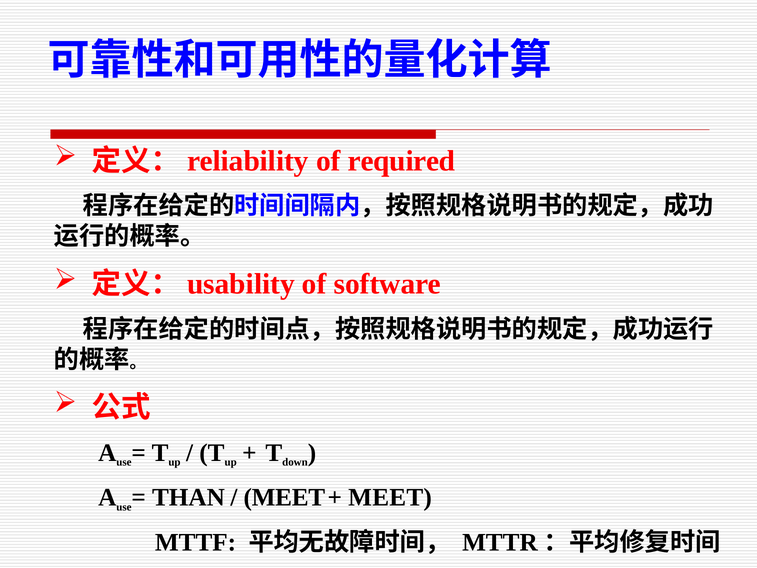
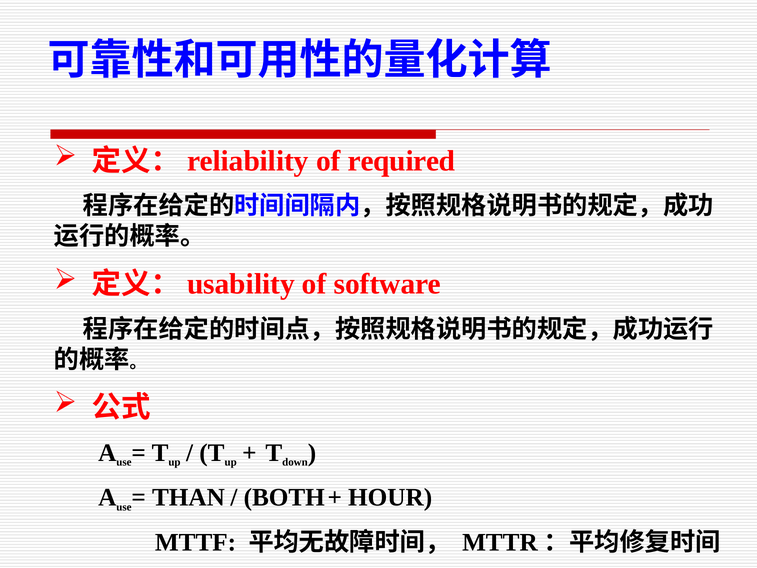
MEET at (284, 497): MEET -> BOTH
MEET at (390, 497): MEET -> HOUR
